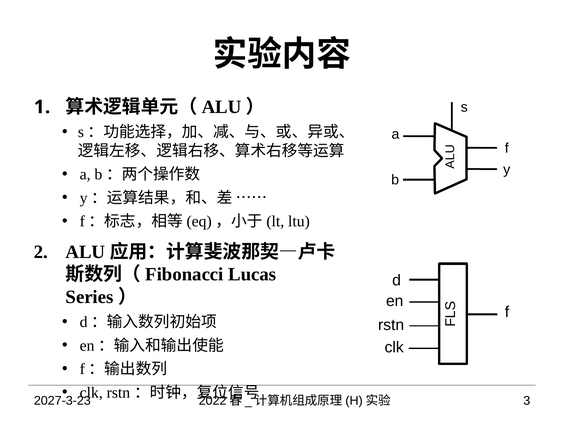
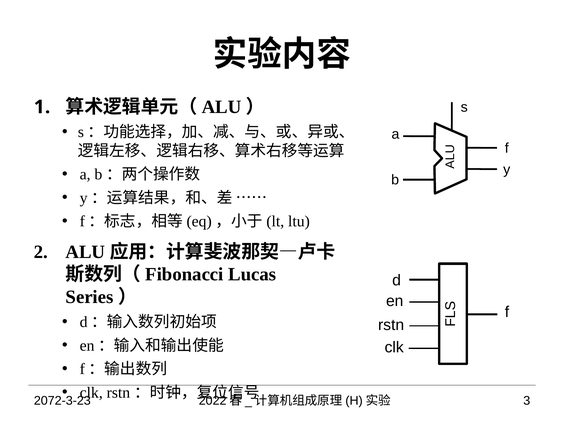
2027-3-23: 2027-3-23 -> 2072-3-23
